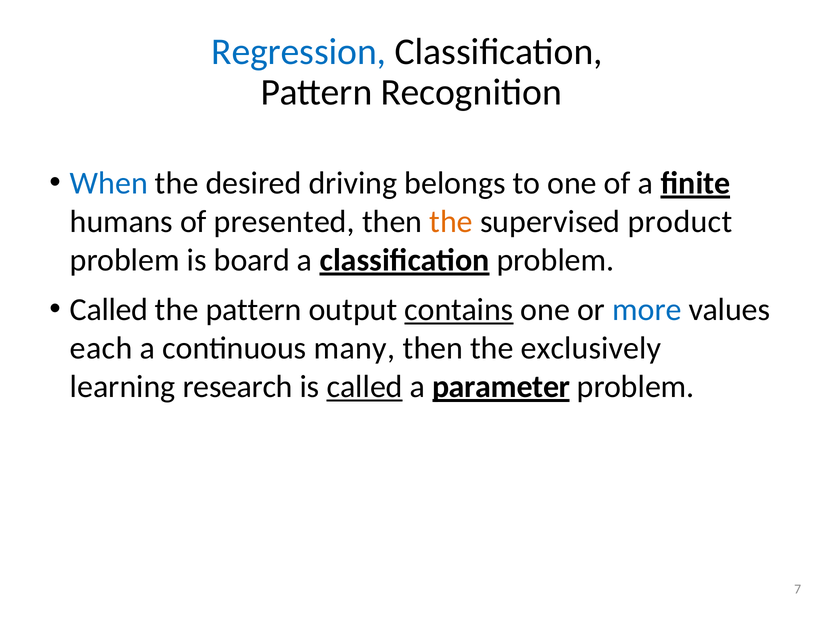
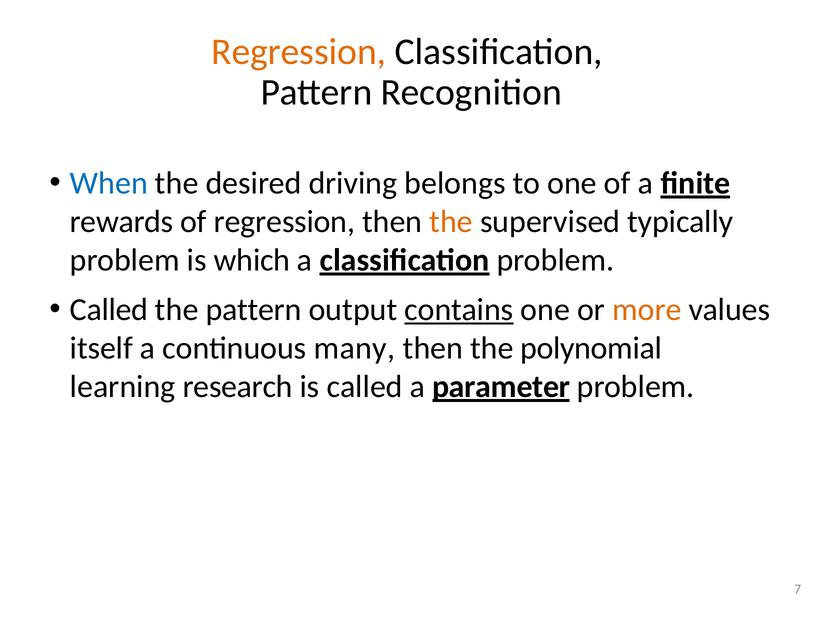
Regression at (299, 52) colour: blue -> orange
humans: humans -> rewards
of presented: presented -> regression
product: product -> typically
board: board -> which
more colour: blue -> orange
each: each -> itself
exclusively: exclusively -> polynomial
called at (365, 387) underline: present -> none
